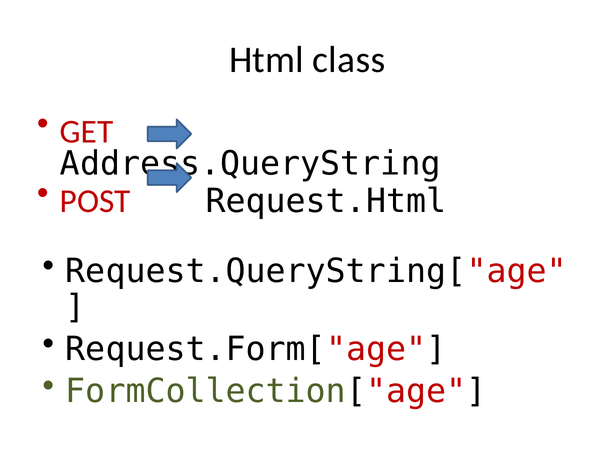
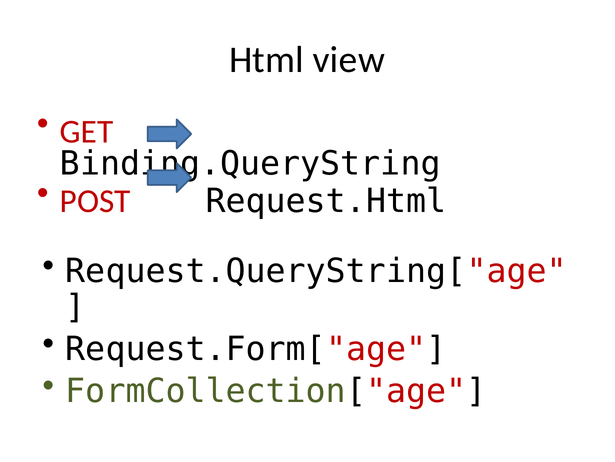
class: class -> view
Address.QueryString: Address.QueryString -> Binding.QueryString
